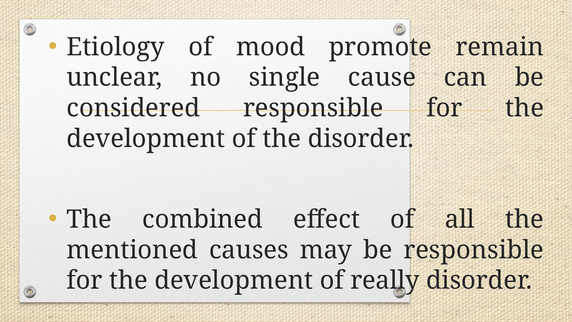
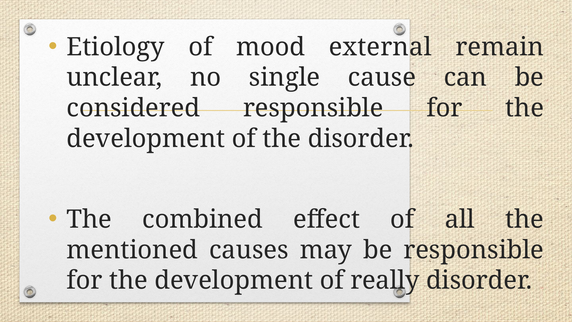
promote: promote -> external
